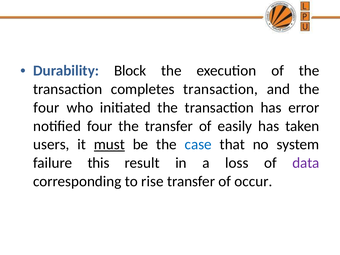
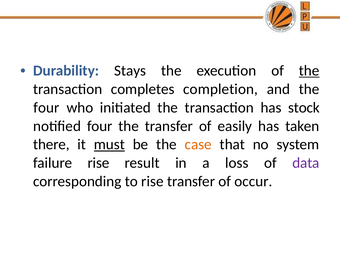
Block: Block -> Stays
the at (309, 71) underline: none -> present
completes transaction: transaction -> completion
error: error -> stock
users: users -> there
case colour: blue -> orange
failure this: this -> rise
